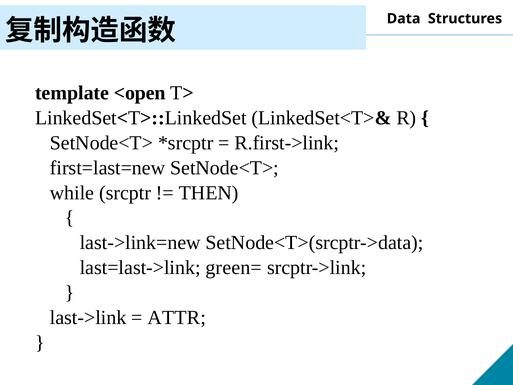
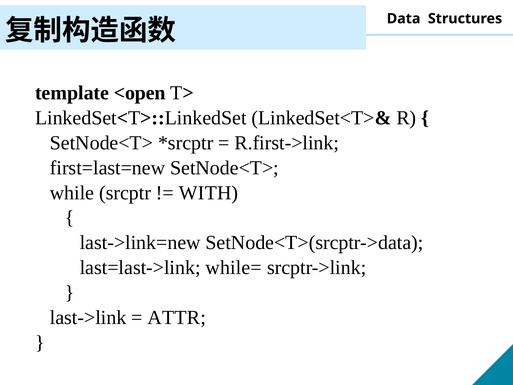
THEN: THEN -> WITH
green=: green= -> while=
